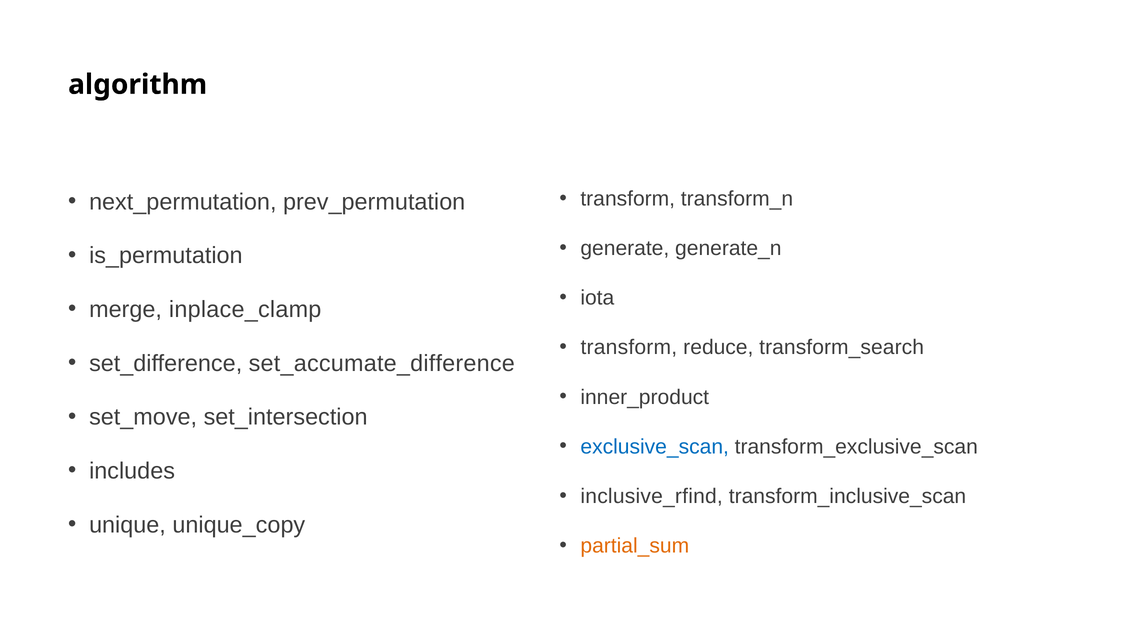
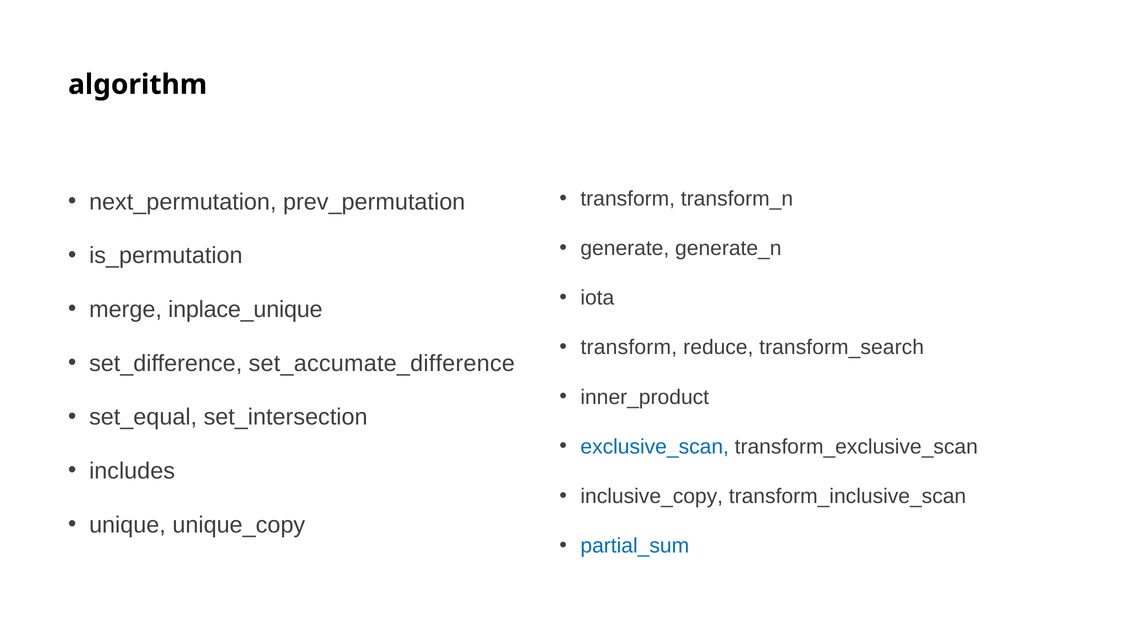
inplace_clamp: inplace_clamp -> inplace_unique
set_move: set_move -> set_equal
inclusive_rfind: inclusive_rfind -> inclusive_copy
partial_sum colour: orange -> blue
